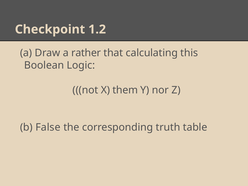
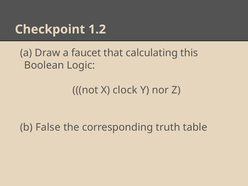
rather: rather -> faucet
them: them -> clock
